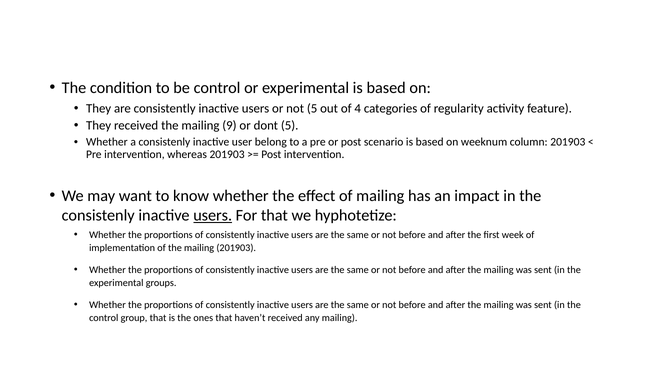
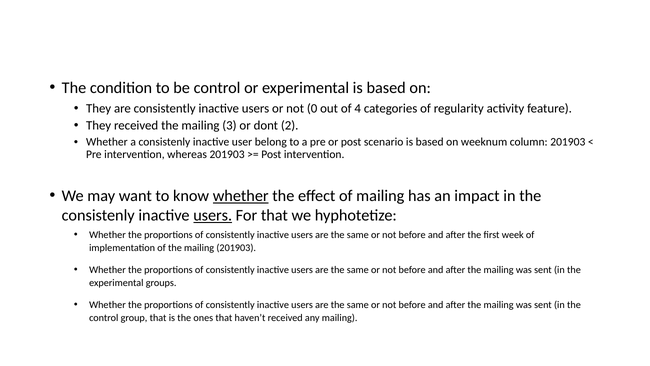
not 5: 5 -> 0
9: 9 -> 3
dont 5: 5 -> 2
whether at (241, 196) underline: none -> present
